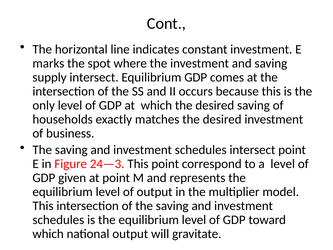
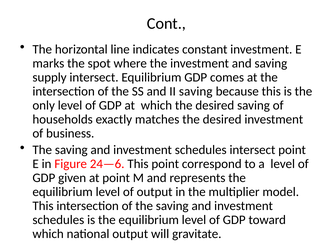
II occurs: occurs -> saving
24—3: 24—3 -> 24—6
